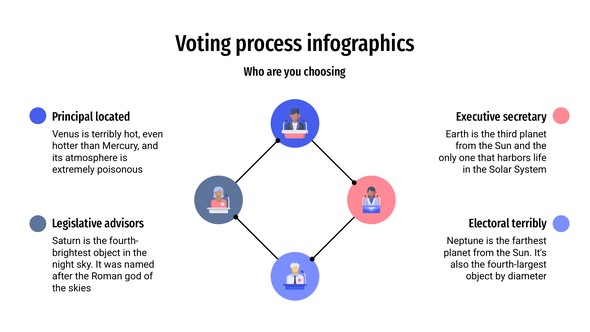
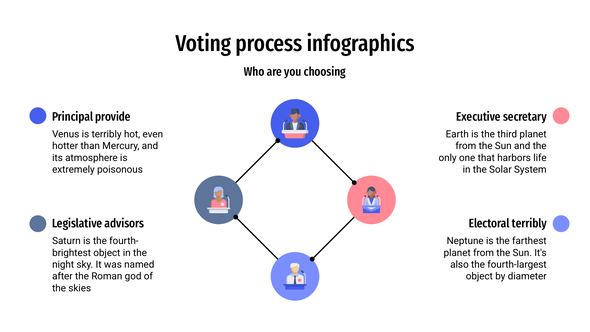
located: located -> provide
